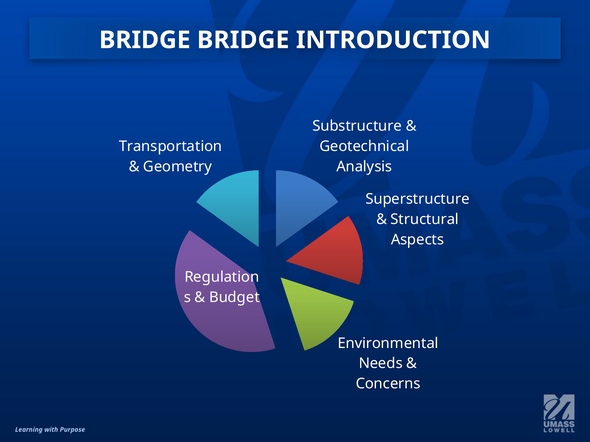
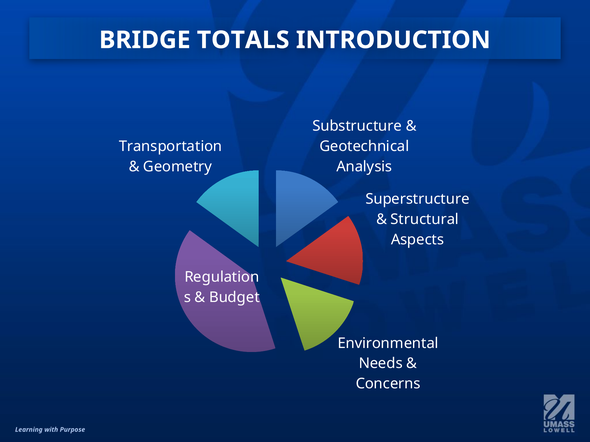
BRIDGE BRIDGE: BRIDGE -> TOTALS
